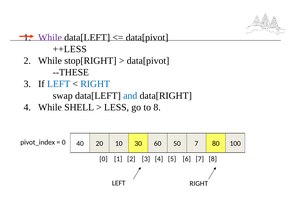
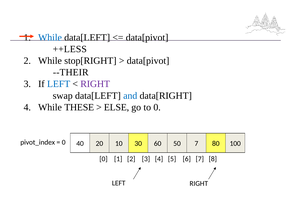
While at (50, 38) colour: purple -> blue
--THESE: --THESE -> --THEIR
RIGHT at (95, 84) colour: blue -> purple
SHELL: SHELL -> THESE
LESS: LESS -> ELSE
to 8: 8 -> 0
